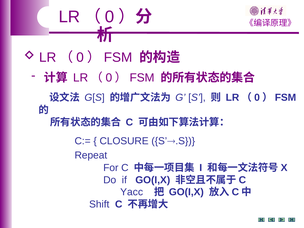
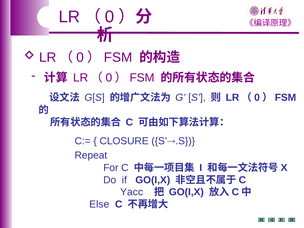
Shift: Shift -> Else
